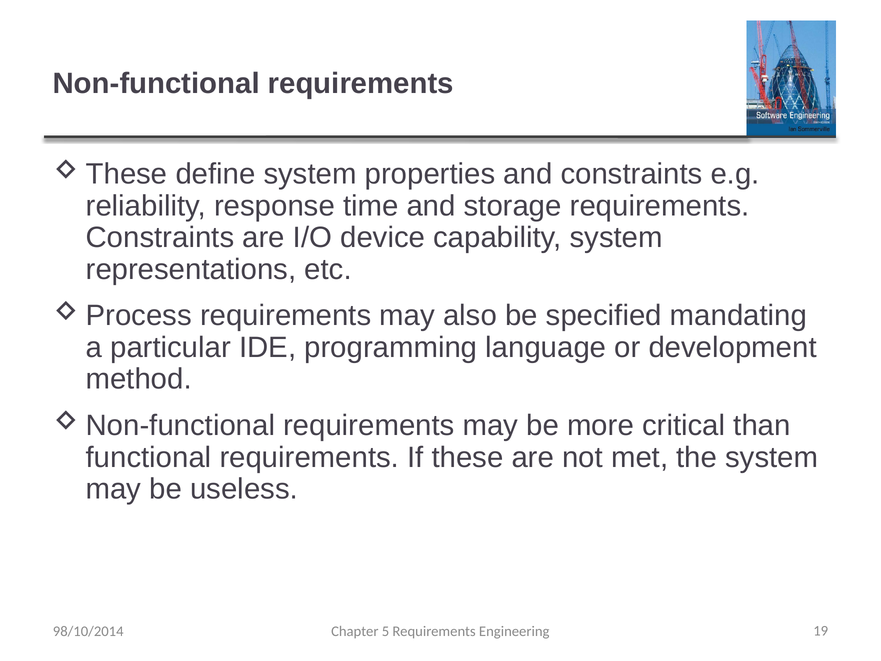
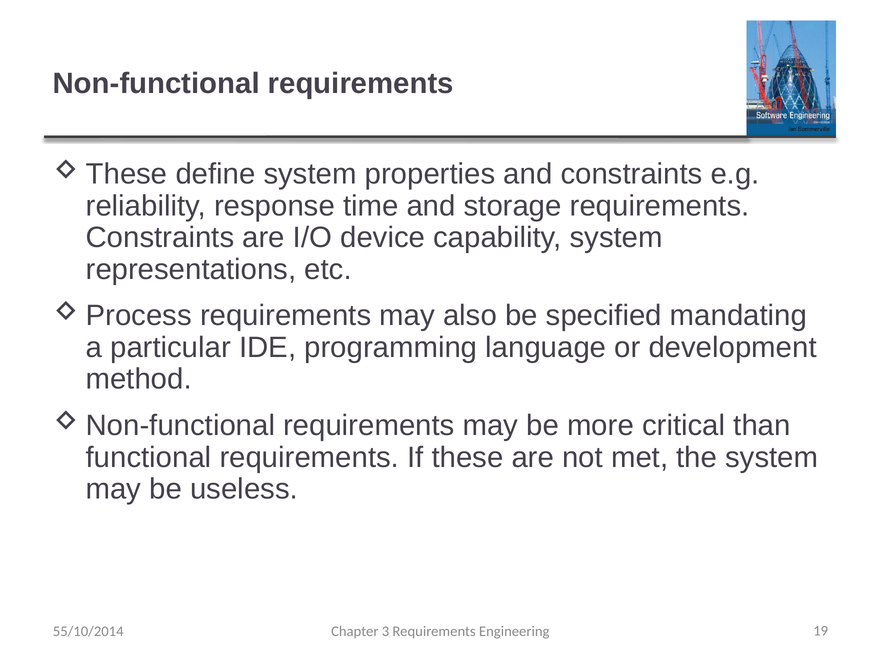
98/10/2014: 98/10/2014 -> 55/10/2014
5: 5 -> 3
